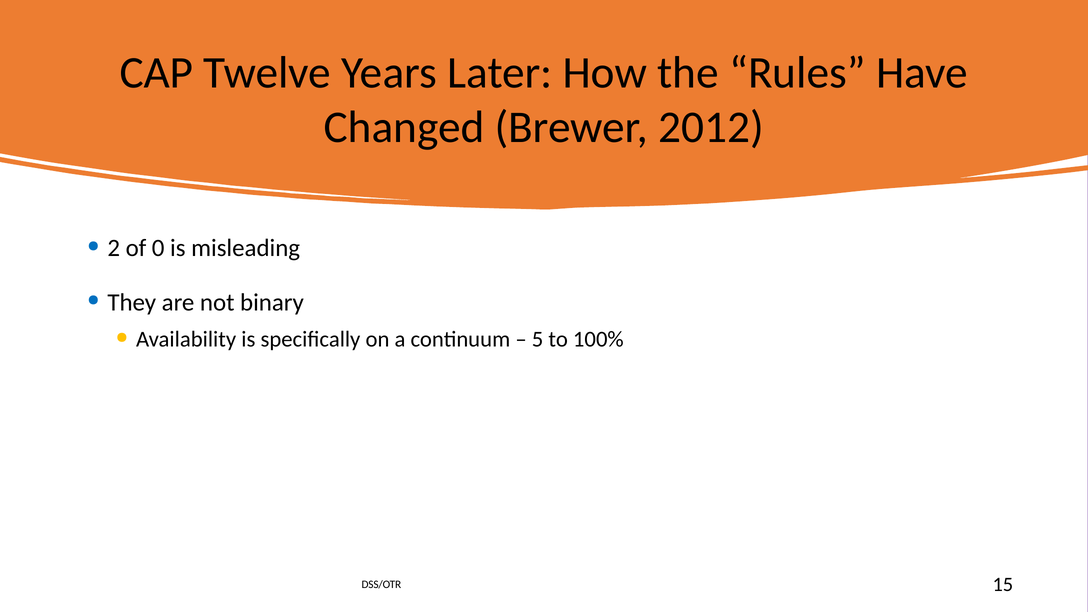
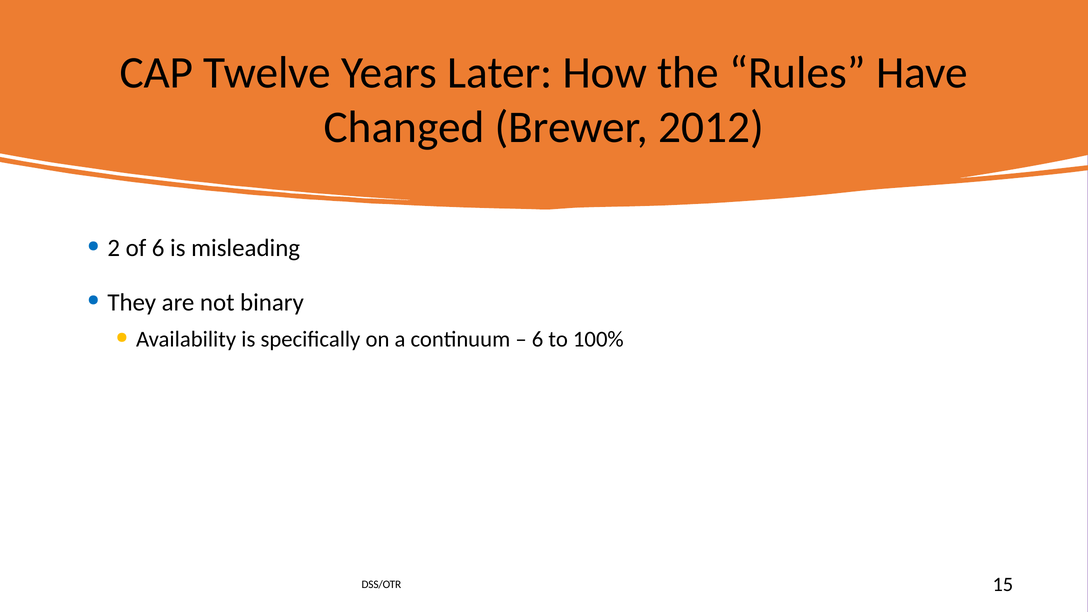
of 0: 0 -> 6
5 at (538, 339): 5 -> 6
